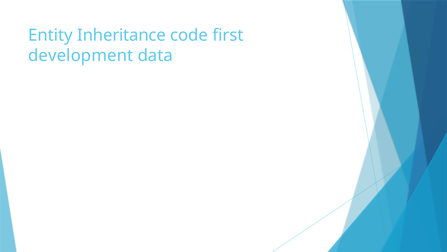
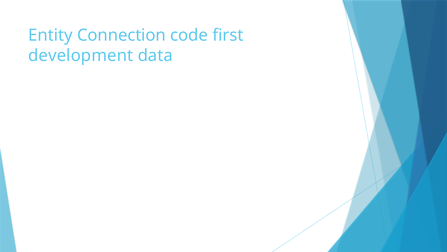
Inheritance: Inheritance -> Connection
